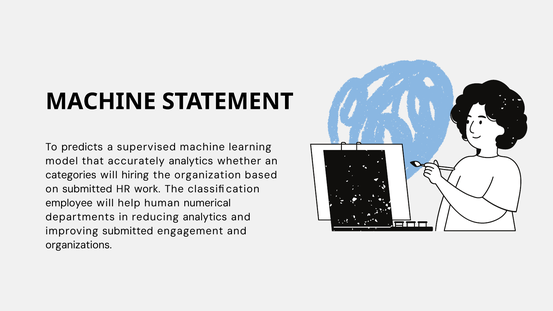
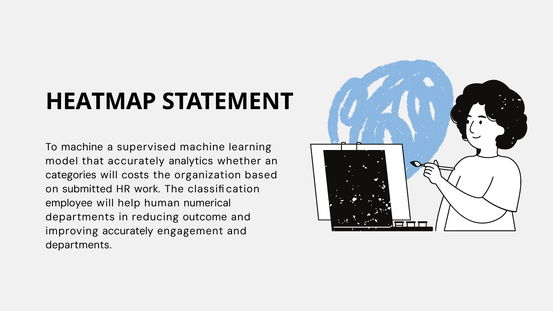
MACHINE at (101, 102): MACHINE -> HEATMAP
To predicts: predicts -> machine
hiring: hiring -> costs
reducing analytics: analytics -> outcome
improving submitted: submitted -> accurately
organizations at (79, 245): organizations -> departments
